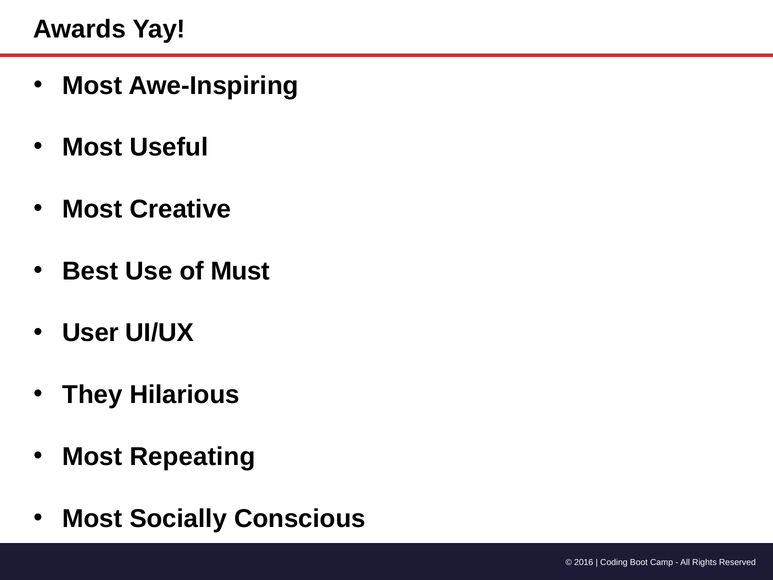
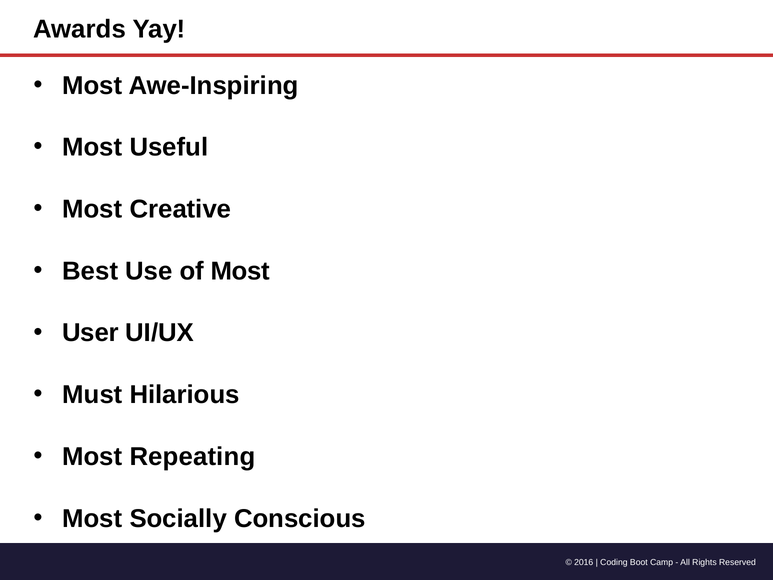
of Must: Must -> Most
They: They -> Must
